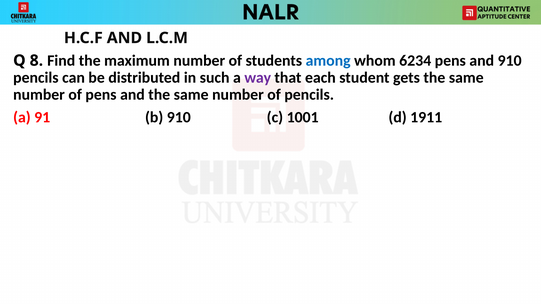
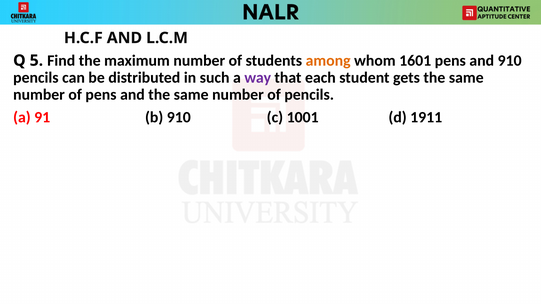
8: 8 -> 5
among colour: blue -> orange
6234: 6234 -> 1601
